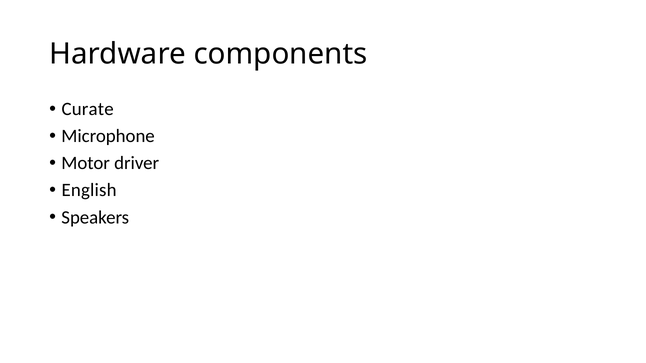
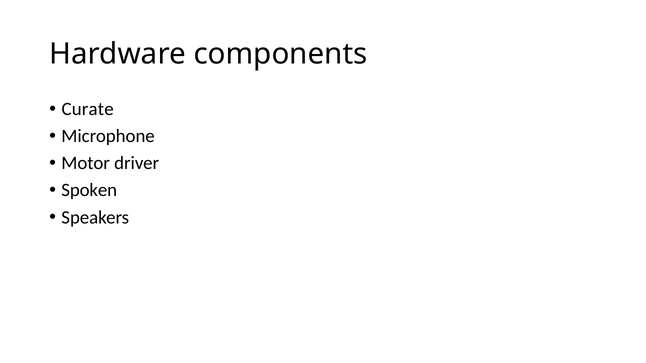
English: English -> Spoken
